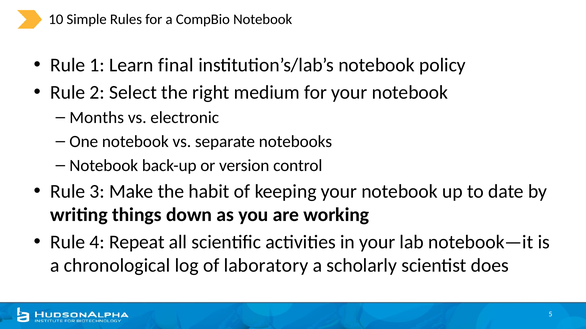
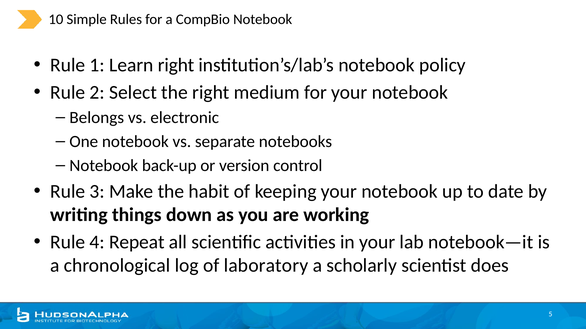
Learn final: final -> right
Months: Months -> Belongs
